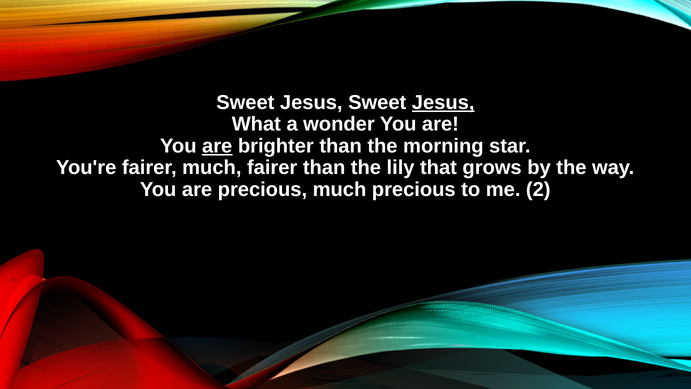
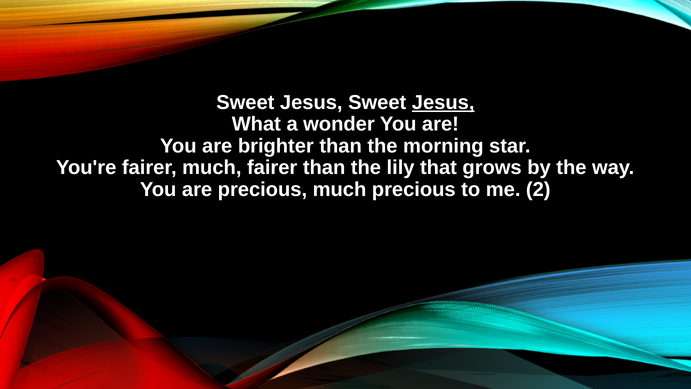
are at (217, 146) underline: present -> none
